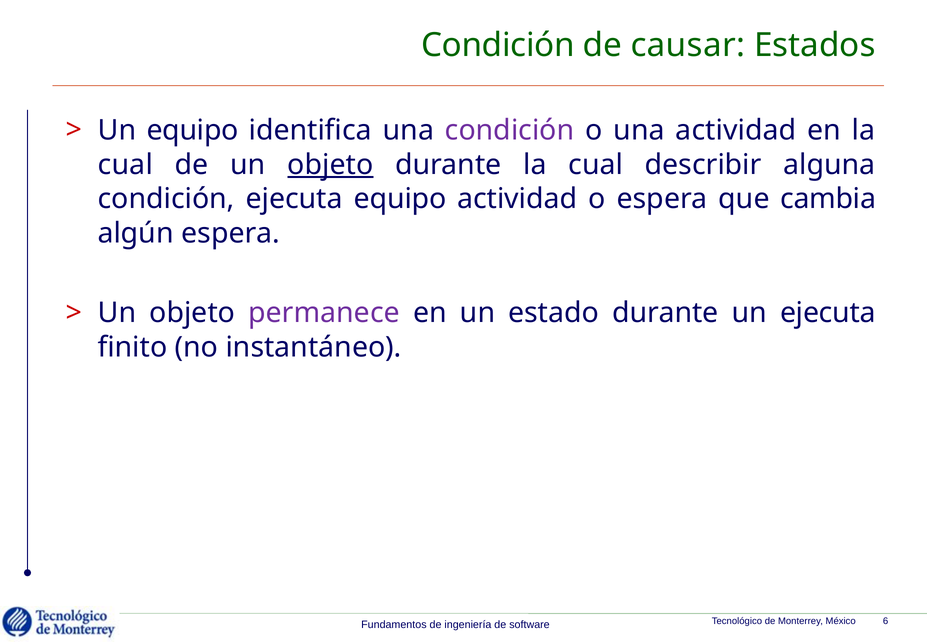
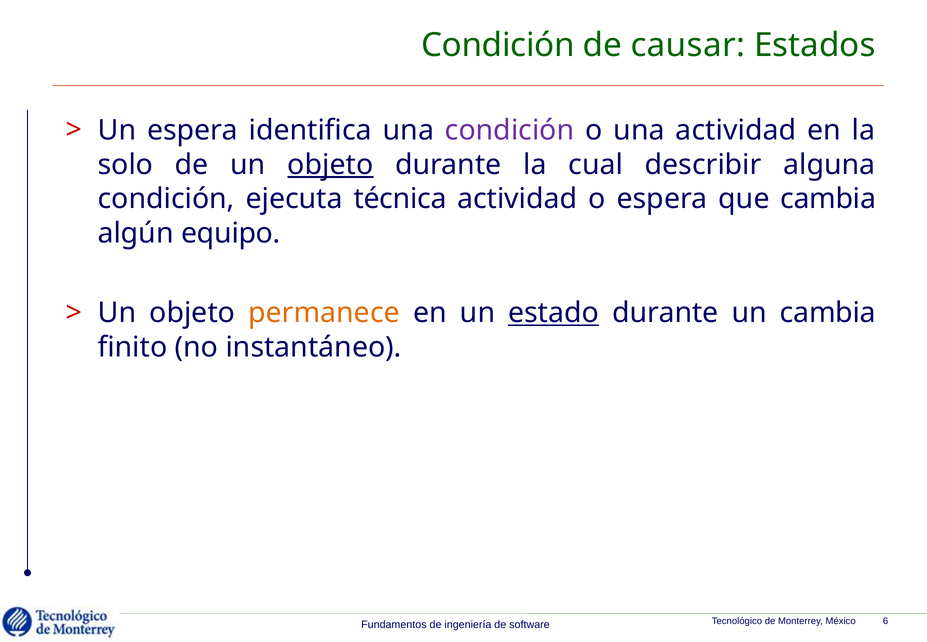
Un equipo: equipo -> espera
cual at (125, 165): cual -> solo
ejecuta equipo: equipo -> técnica
algún espera: espera -> equipo
permanece colour: purple -> orange
estado underline: none -> present
un ejecuta: ejecuta -> cambia
